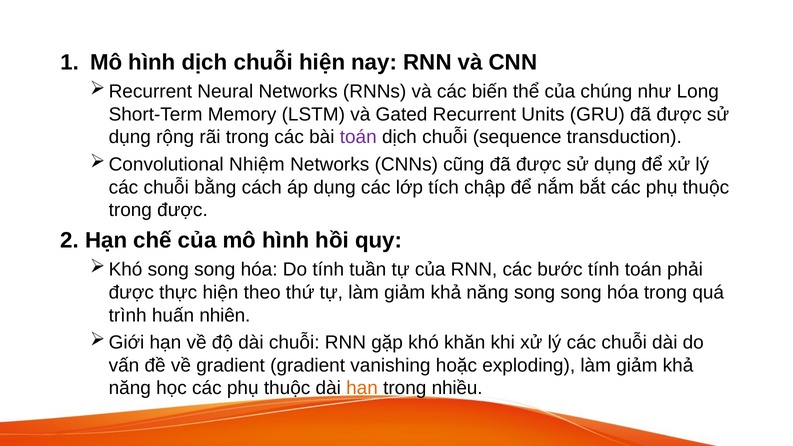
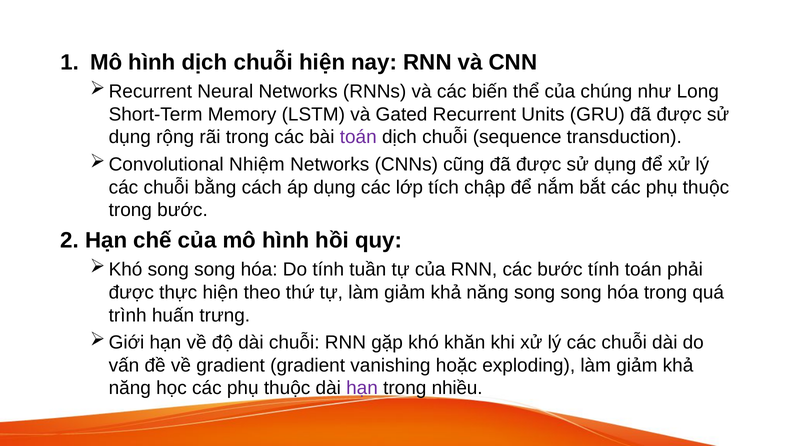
trong được: được -> bước
nhiên: nhiên -> trưng
hạn at (362, 388) colour: orange -> purple
